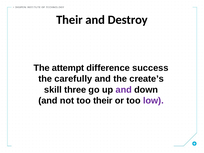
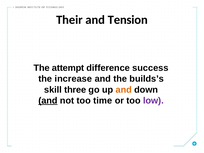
Destroy: Destroy -> Tension
carefully: carefully -> increase
create’s: create’s -> builds’s
and at (124, 90) colour: purple -> orange
and at (48, 101) underline: none -> present
too their: their -> time
